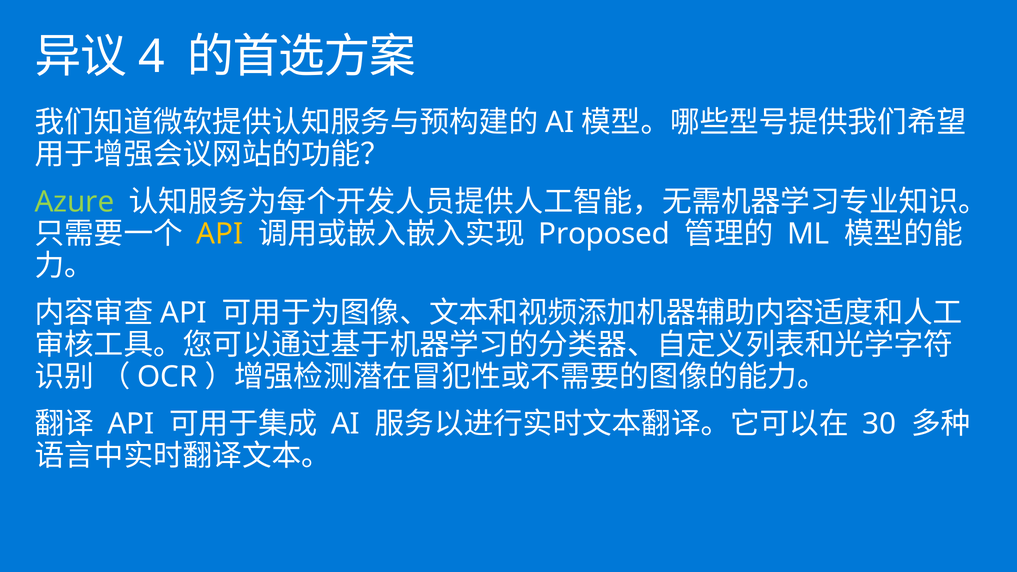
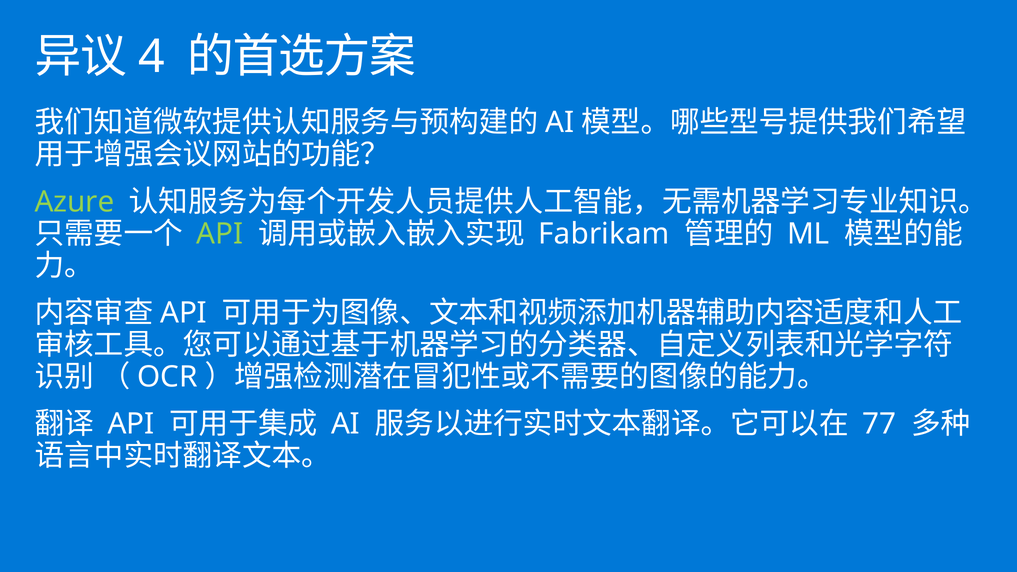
API at (220, 234) colour: yellow -> light green
Proposed: Proposed -> Fabrikam
30: 30 -> 77
